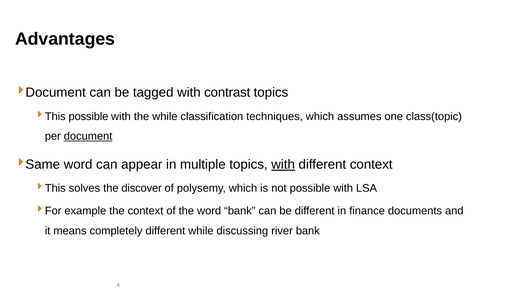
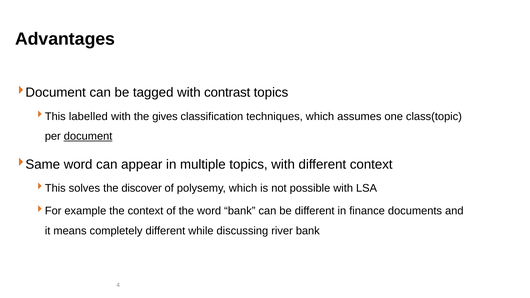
possible at (88, 116): possible -> labelled
the while: while -> gives
with at (283, 165) underline: present -> none
